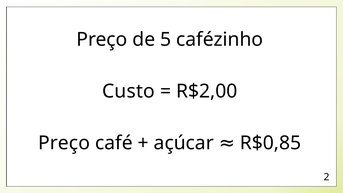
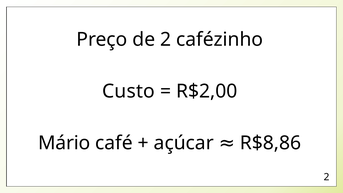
de 5: 5 -> 2
Preço at (64, 143): Preço -> Mário
R$0,85: R$0,85 -> R$8,86
